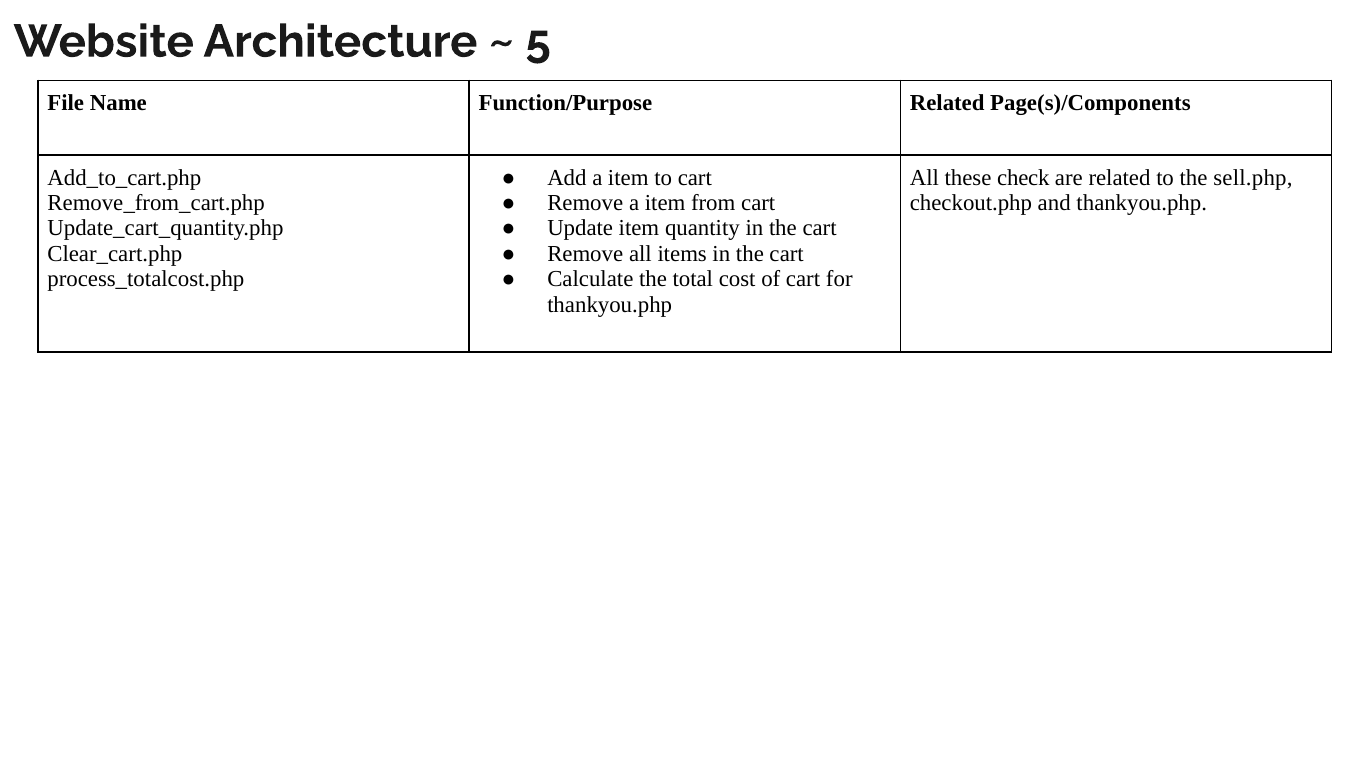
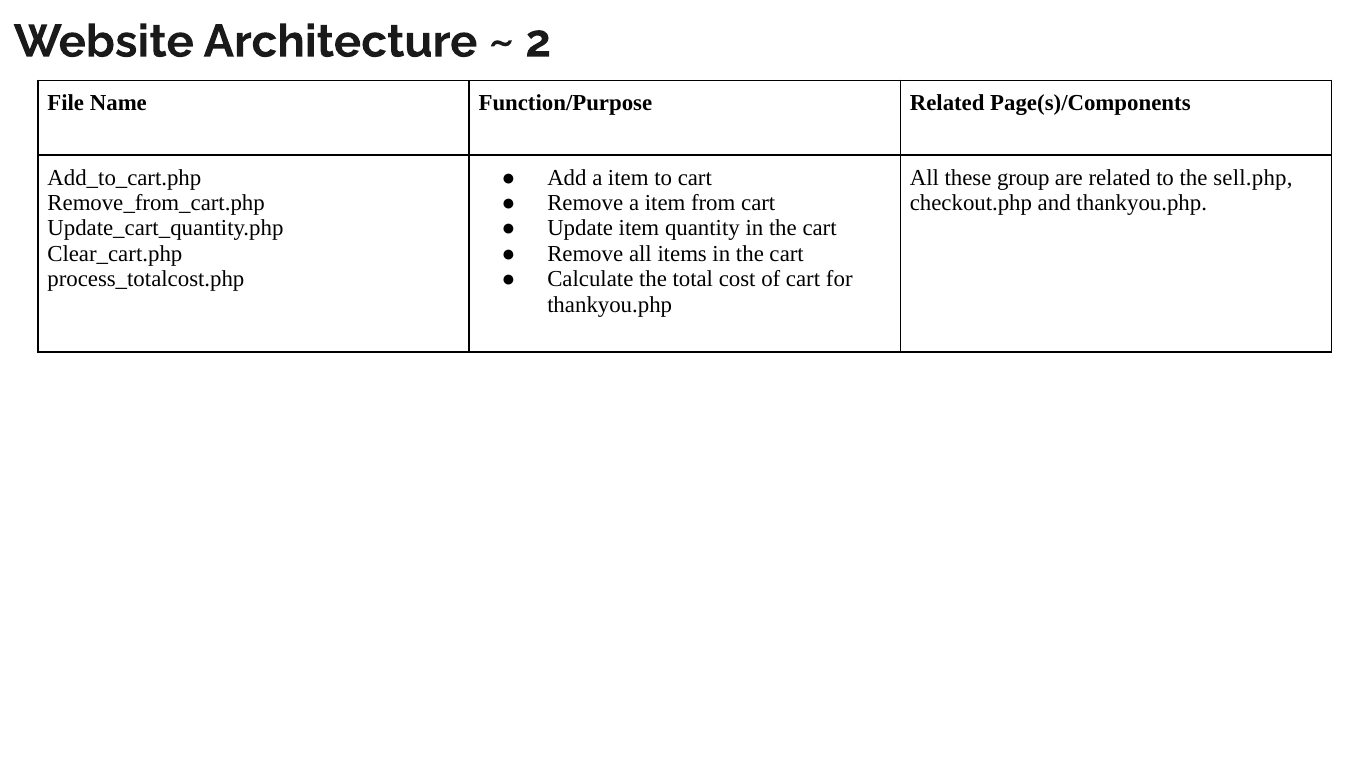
5: 5 -> 2
check: check -> group
